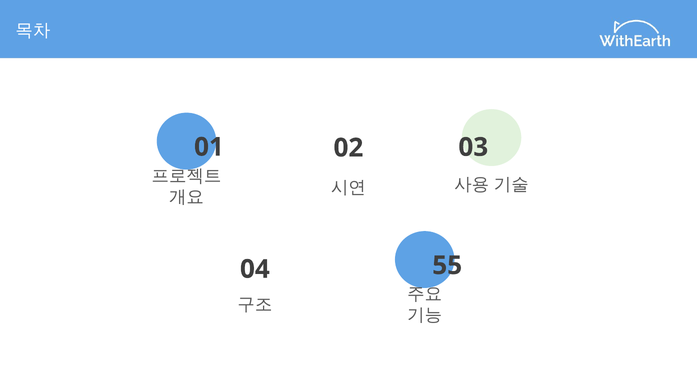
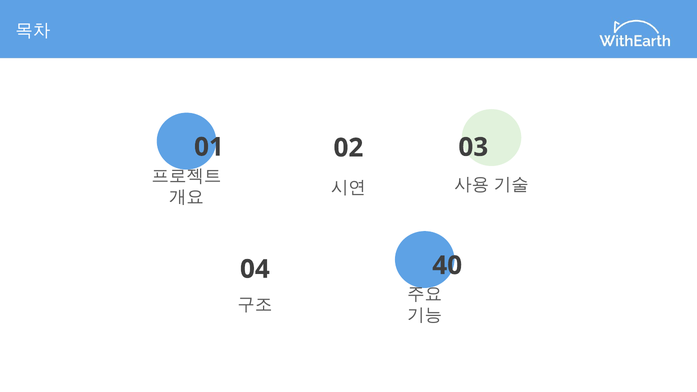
55: 55 -> 40
